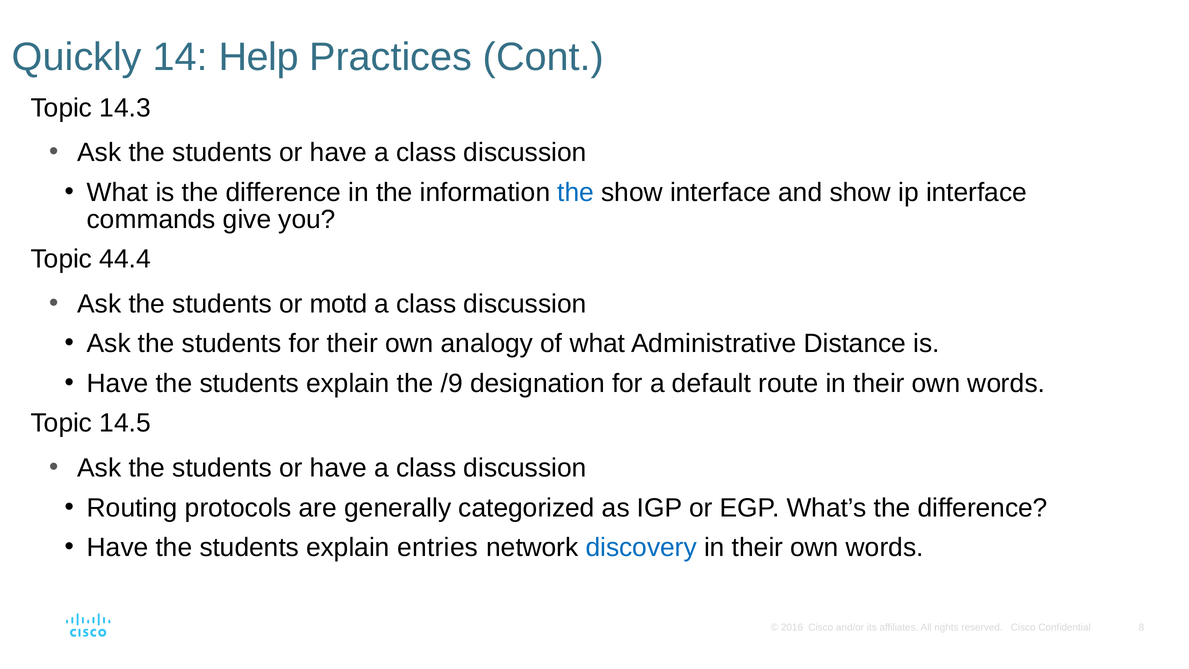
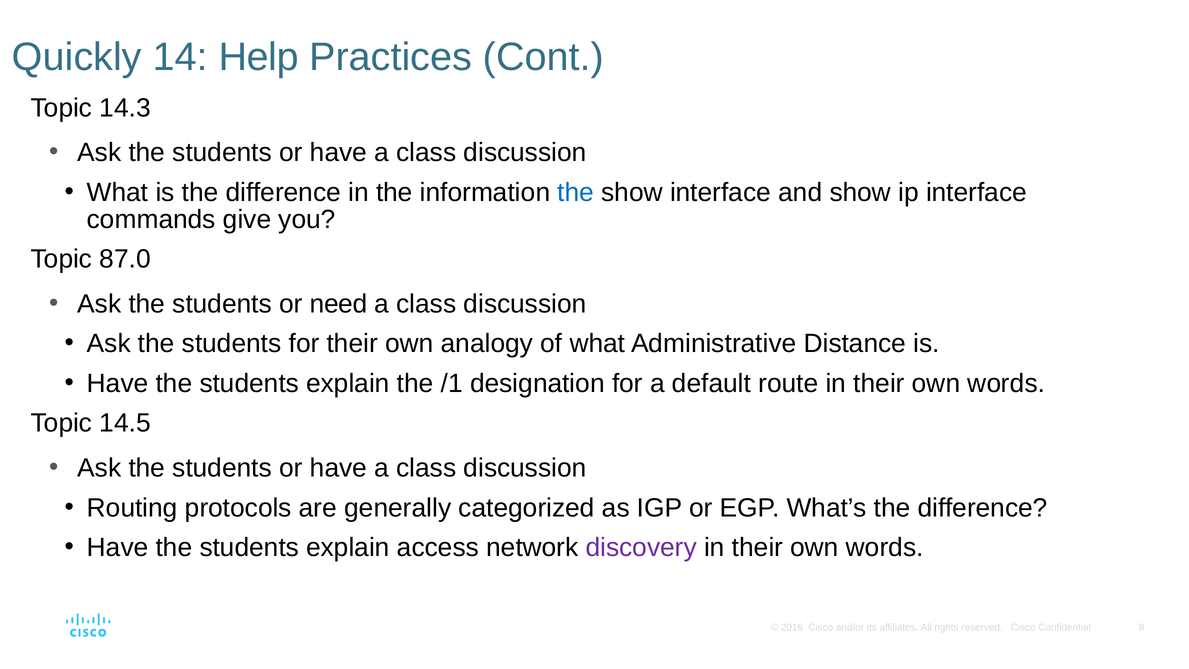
44.4: 44.4 -> 87.0
motd: motd -> need
/9: /9 -> /1
entries: entries -> access
discovery colour: blue -> purple
